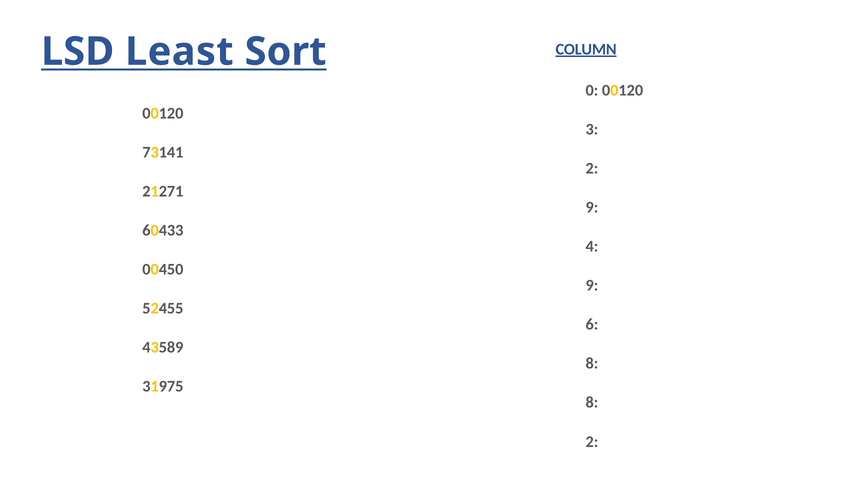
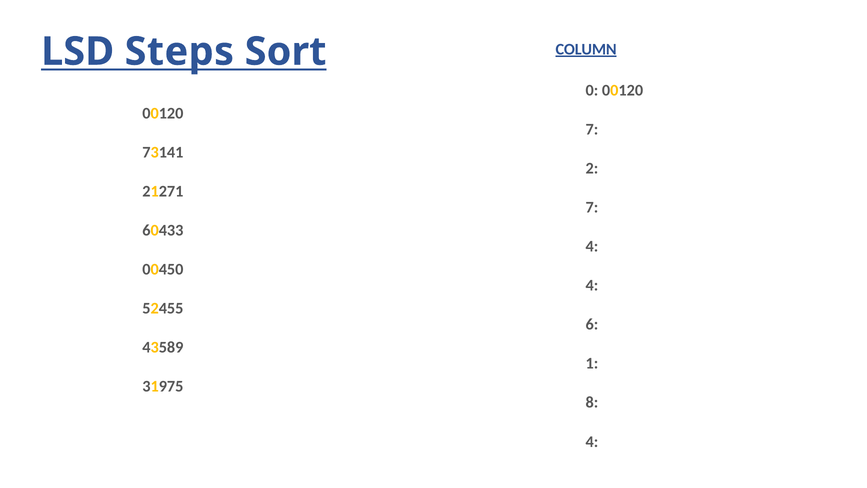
Least: Least -> Steps
3 at (592, 129): 3 -> 7
9 at (592, 207): 9 -> 7
9 at (592, 285): 9 -> 4
8 at (592, 363): 8 -> 1
2 at (592, 441): 2 -> 4
